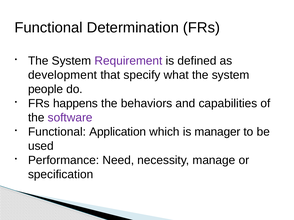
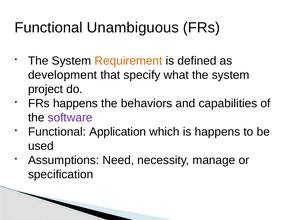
Determination: Determination -> Unambiguous
Requirement colour: purple -> orange
people: people -> project
is manager: manager -> happens
Performance: Performance -> Assumptions
